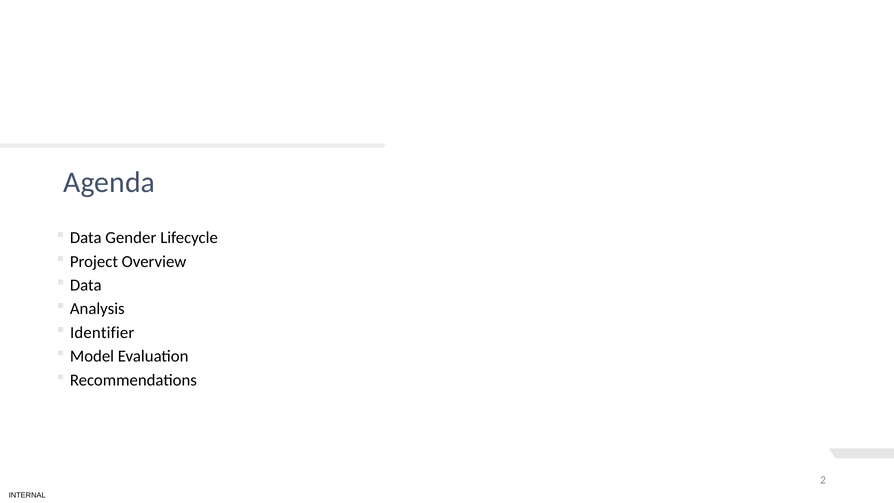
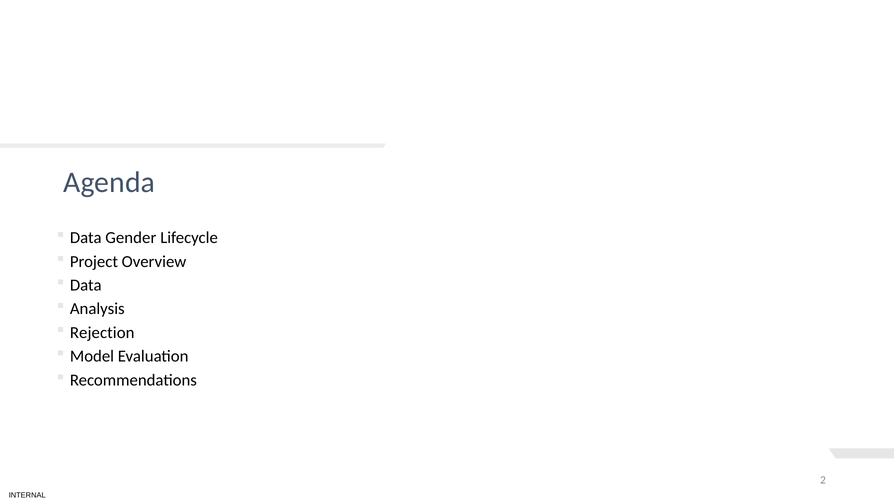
Identifier: Identifier -> Rejection
